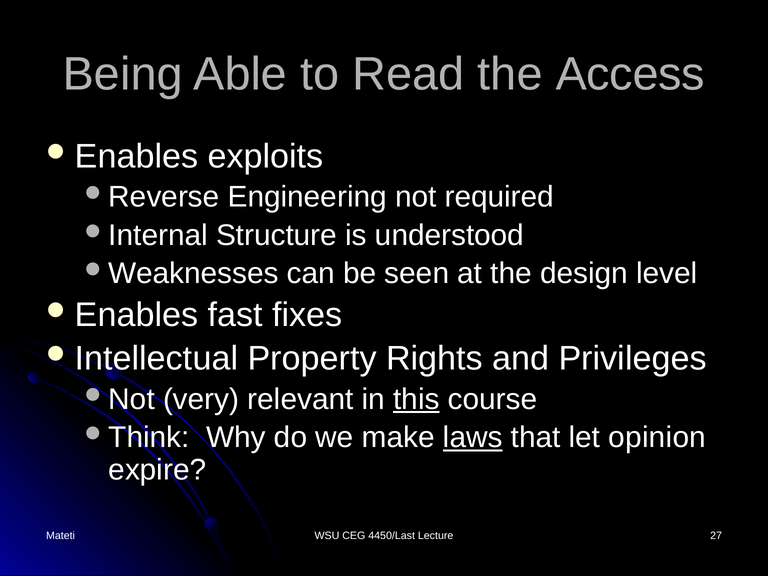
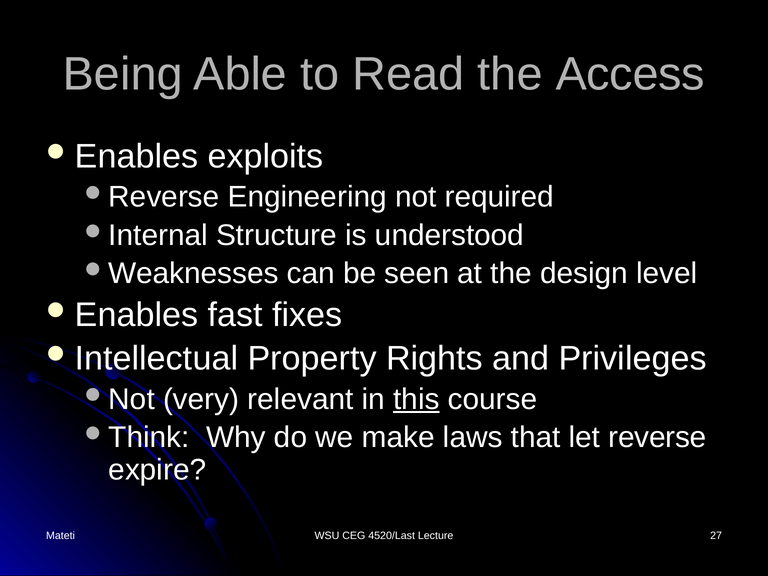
laws underline: present -> none
opinion: opinion -> reverse
4450/Last: 4450/Last -> 4520/Last
